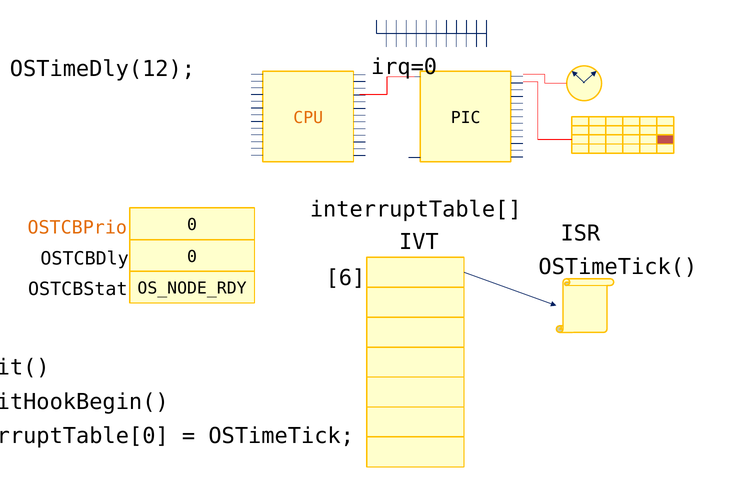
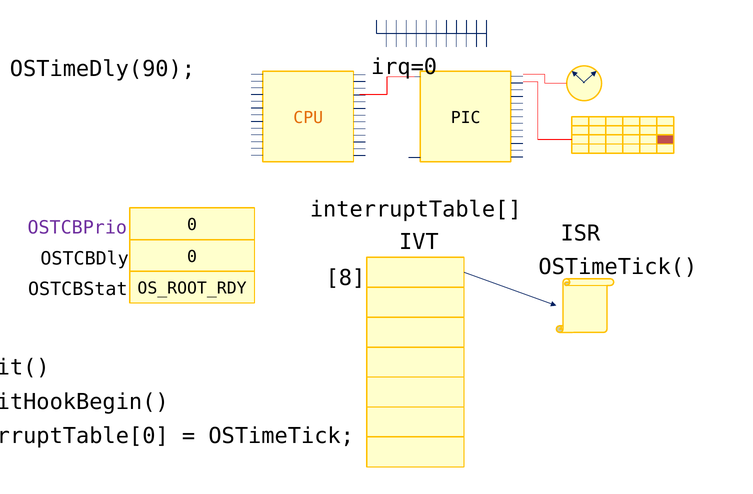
OSTimeDly(12: OSTimeDly(12 -> OSTimeDly(90
OSTCBPrio colour: orange -> purple
6: 6 -> 8
OS_NODE_RDY: OS_NODE_RDY -> OS_ROOT_RDY
